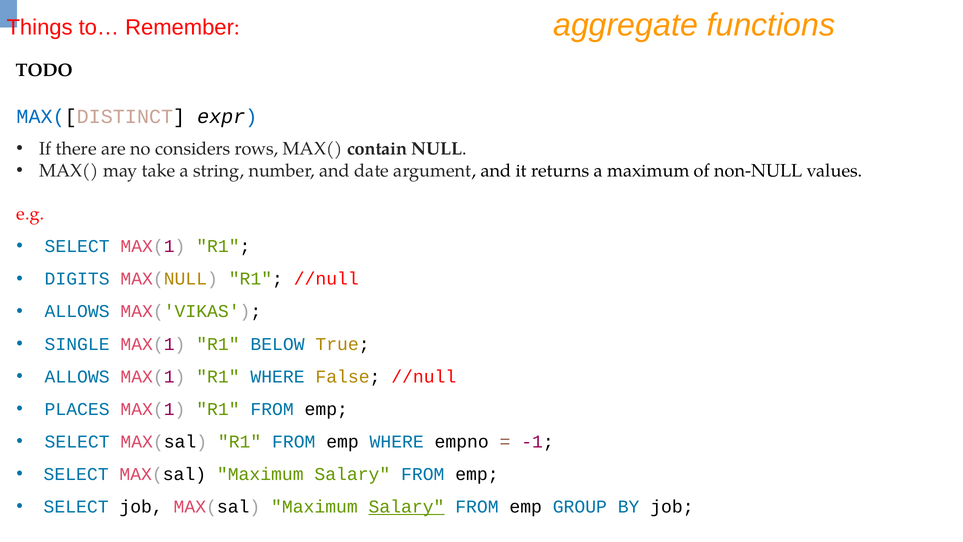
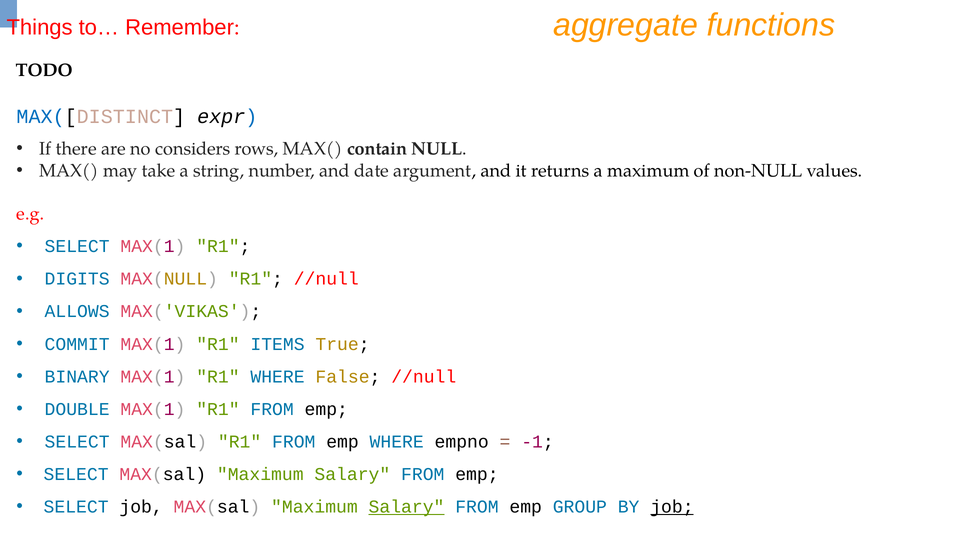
SINGLE: SINGLE -> COMMIT
BELOW: BELOW -> ITEMS
ALLOWS at (77, 376): ALLOWS -> BINARY
PLACES: PLACES -> DOUBLE
job at (672, 506) underline: none -> present
